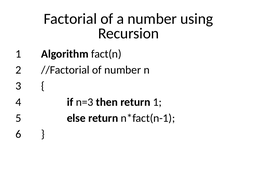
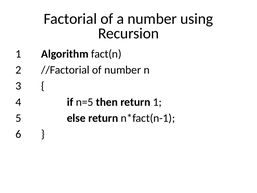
n=3: n=3 -> n=5
